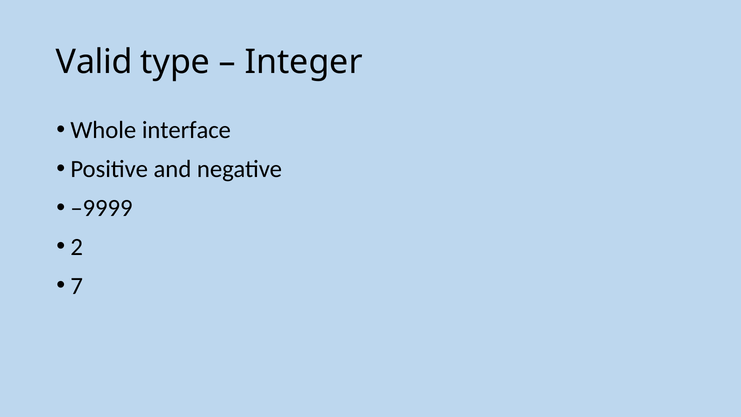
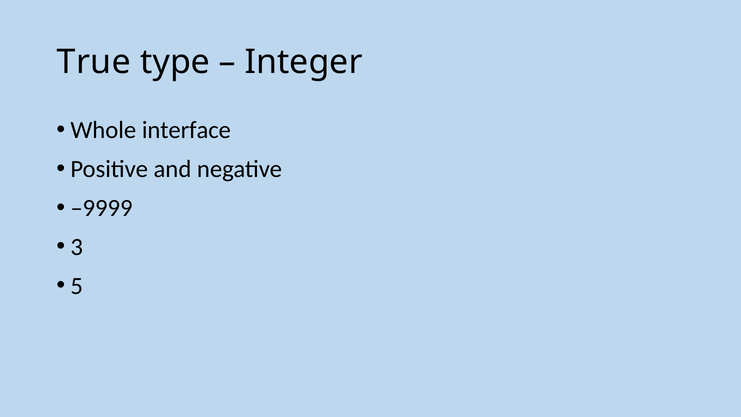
Valid: Valid -> True
2: 2 -> 3
7: 7 -> 5
